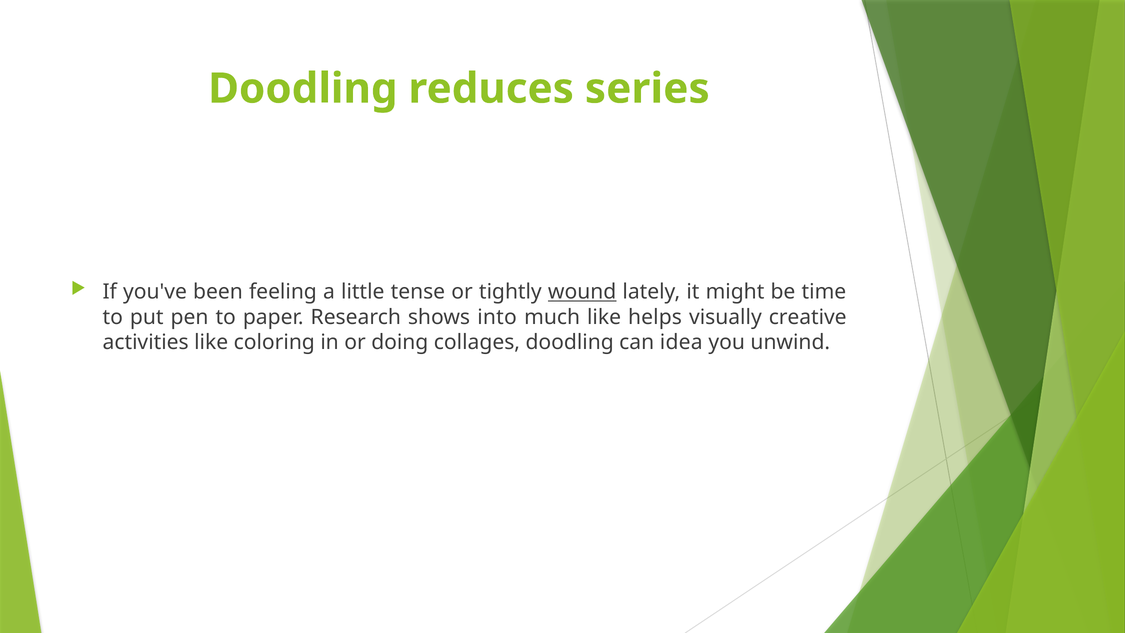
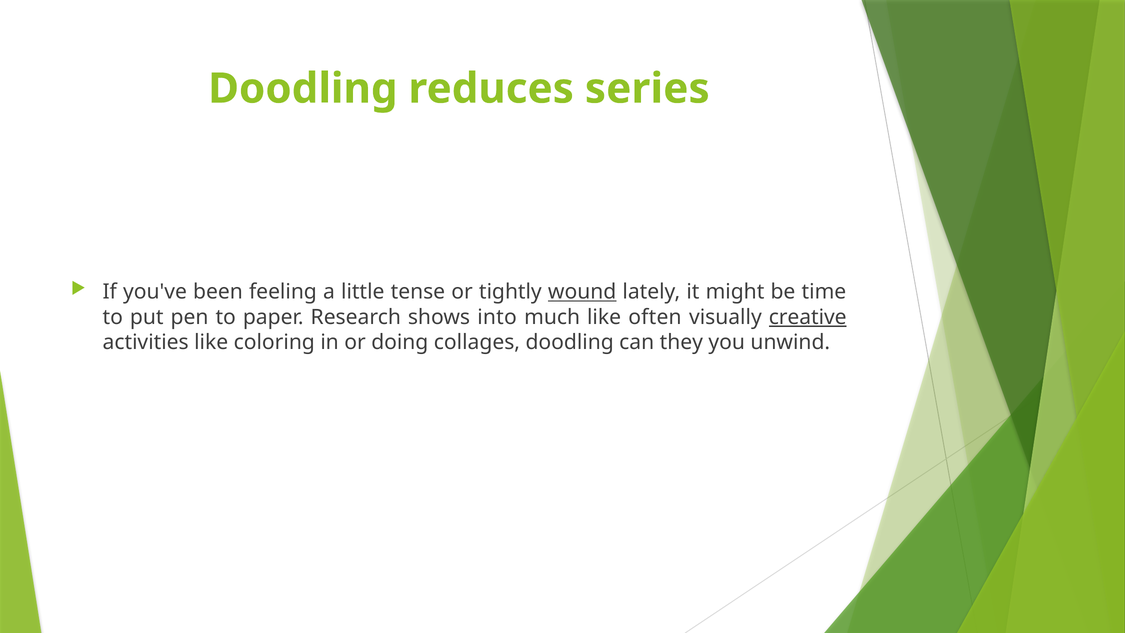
helps: helps -> often
creative underline: none -> present
idea: idea -> they
